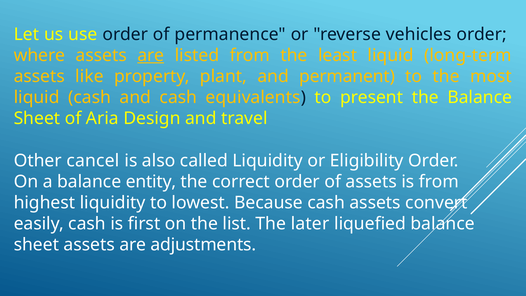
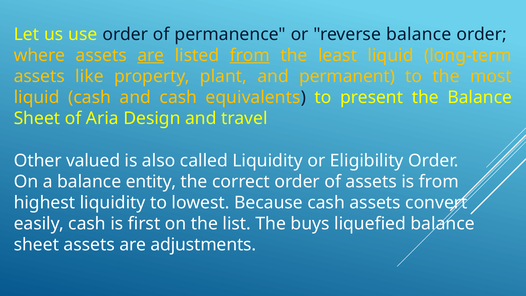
reverse vehicles: vehicles -> balance
from at (250, 55) underline: none -> present
cancel: cancel -> valued
later: later -> buys
